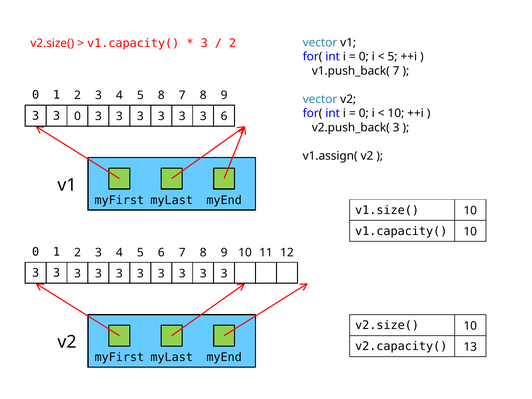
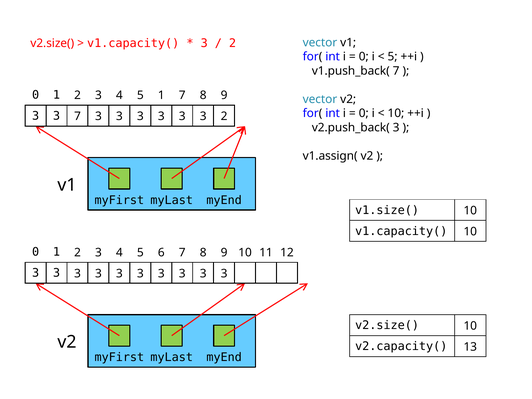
5 8: 8 -> 1
0 at (77, 116): 0 -> 7
3 6: 6 -> 2
